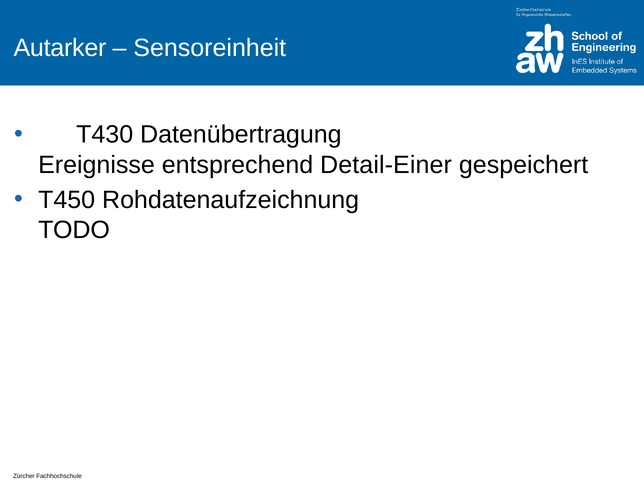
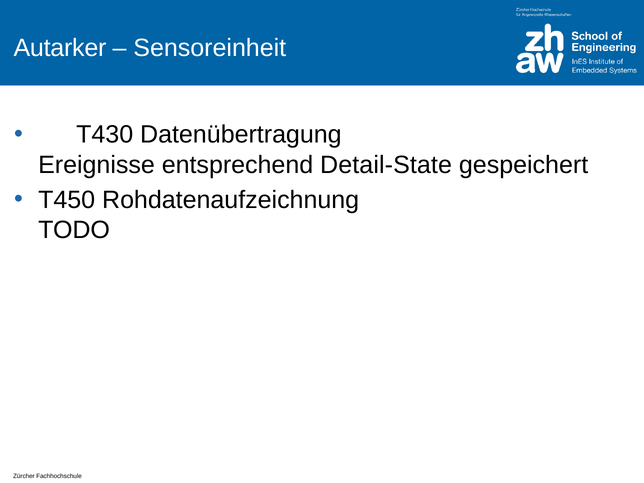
Detail-Einer: Detail-Einer -> Detail-State
